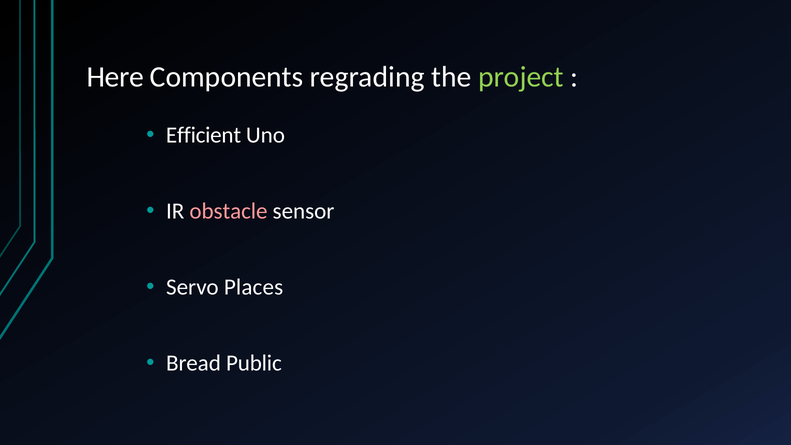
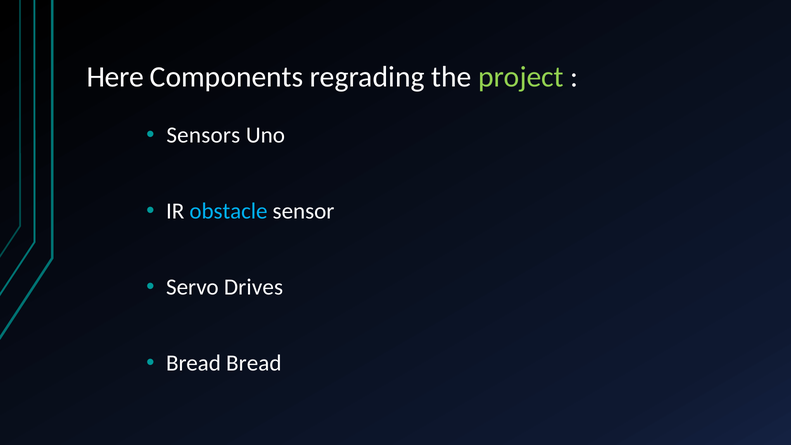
Efficient: Efficient -> Sensors
obstacle colour: pink -> light blue
Places: Places -> Drives
Bread Public: Public -> Bread
